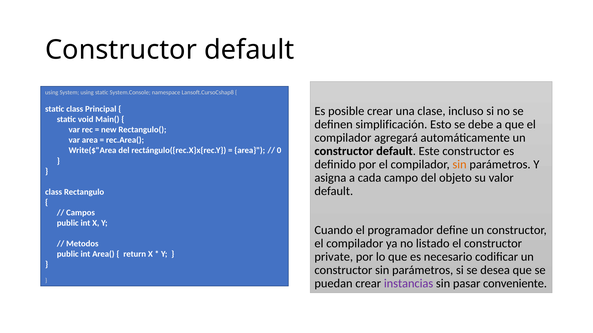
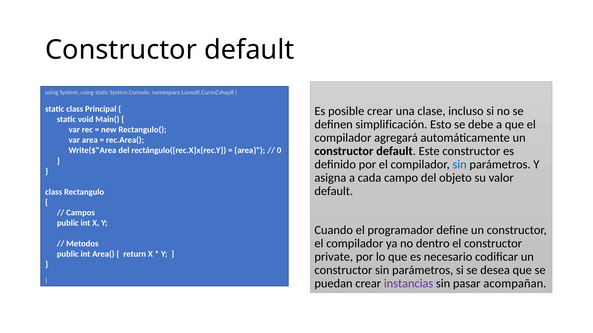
sin at (460, 165) colour: orange -> blue
listado: listado -> dentro
conveniente: conveniente -> acompañan
